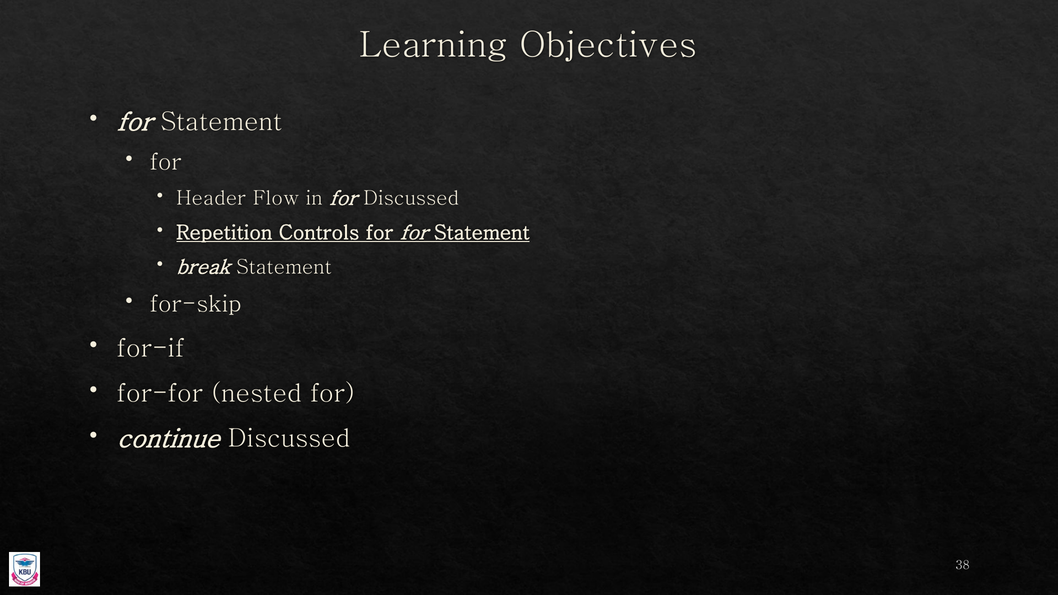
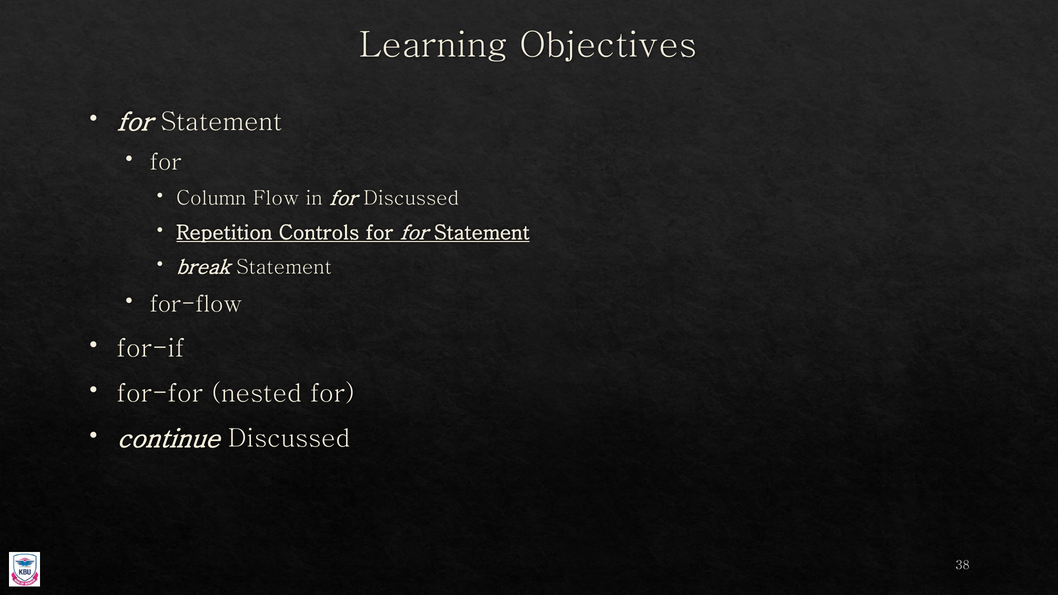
Header: Header -> Column
for-skip: for-skip -> for-flow
